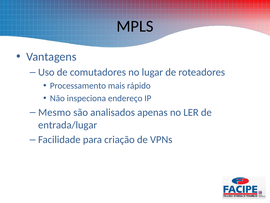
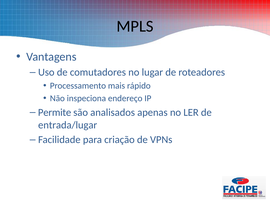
Mesmo: Mesmo -> Permite
